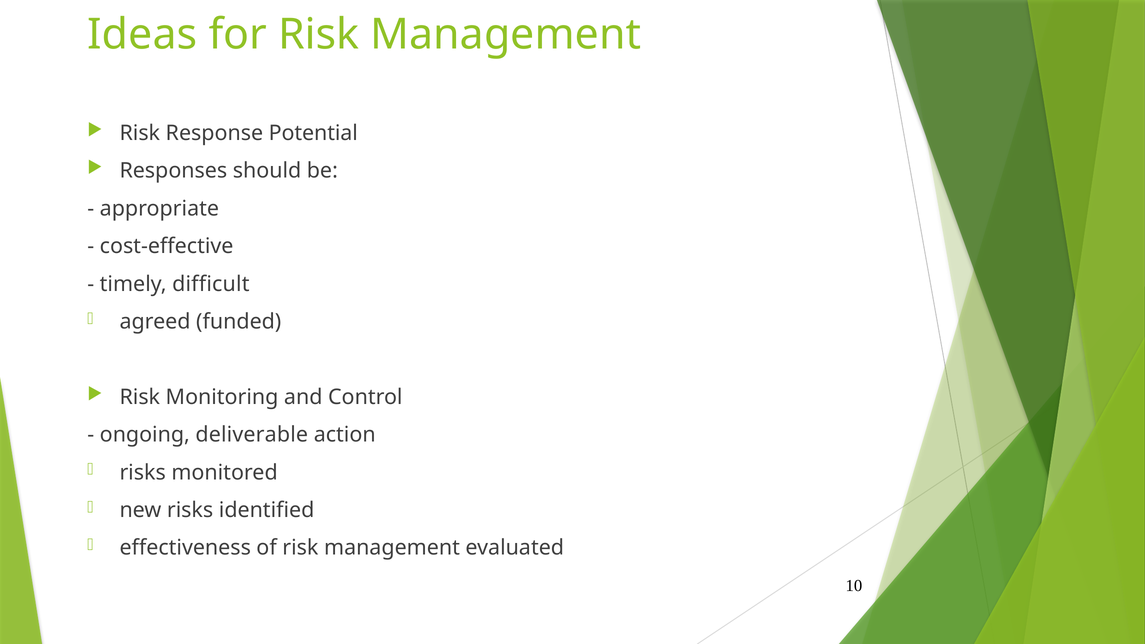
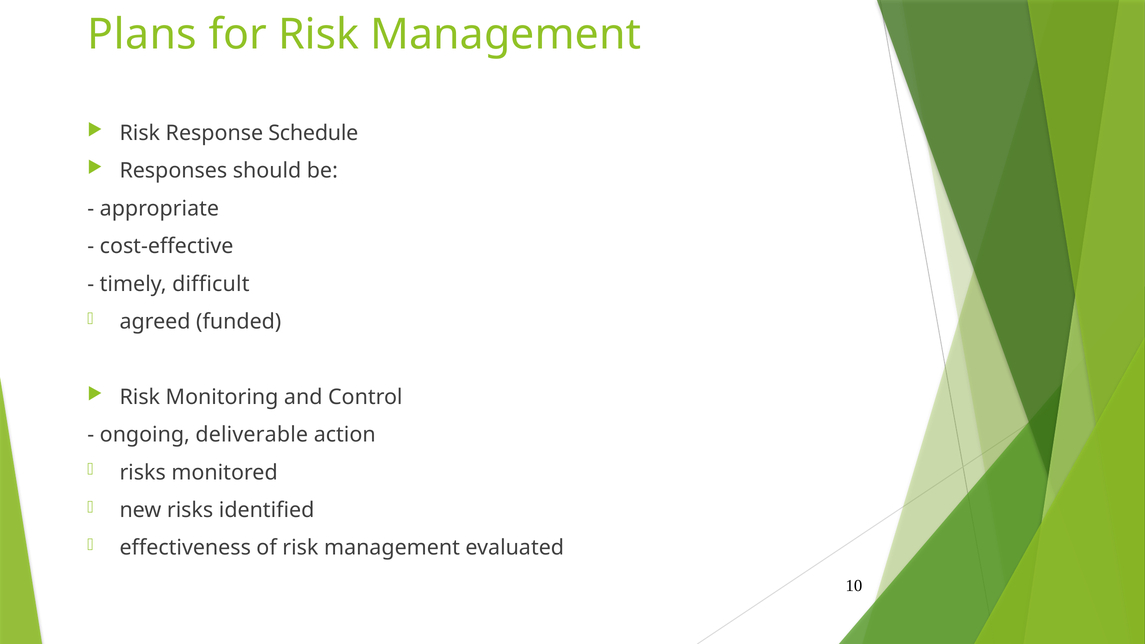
Ideas: Ideas -> Plans
Potential: Potential -> Schedule
